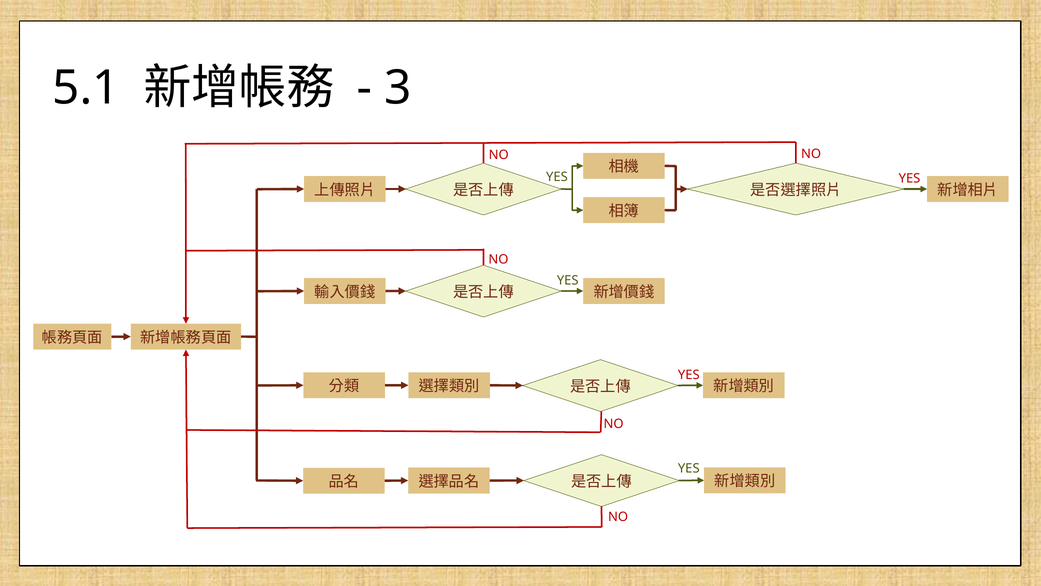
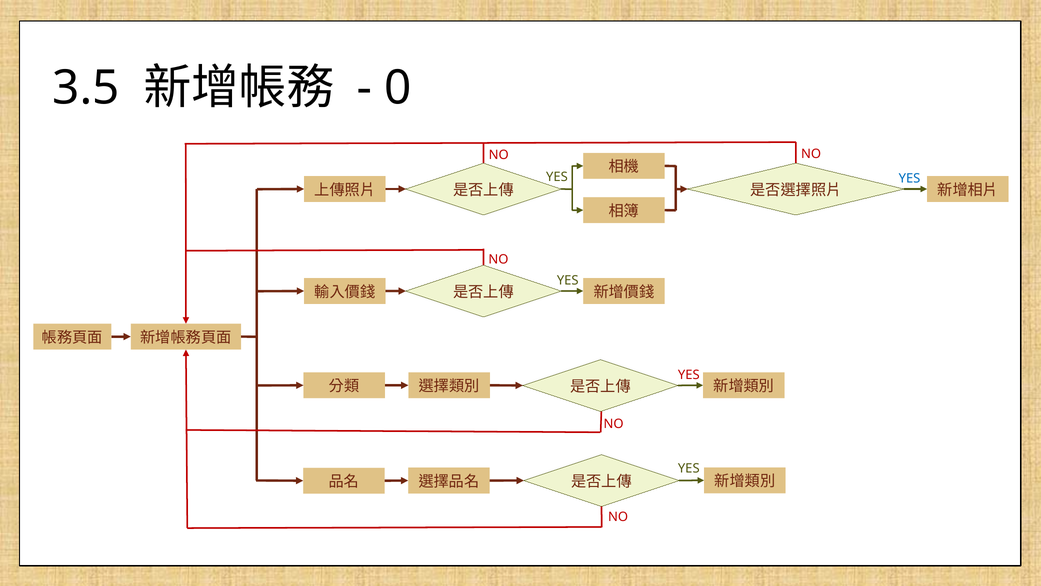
5.1: 5.1 -> 3.5
3: 3 -> 0
YES at (910, 178) colour: red -> blue
